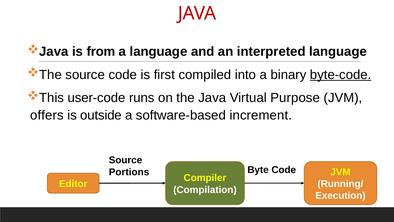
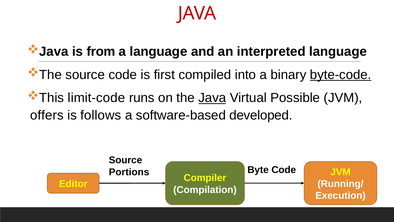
user-code: user-code -> limit-code
Java at (212, 98) underline: none -> present
Purpose: Purpose -> Possible
outside: outside -> follows
increment: increment -> developed
